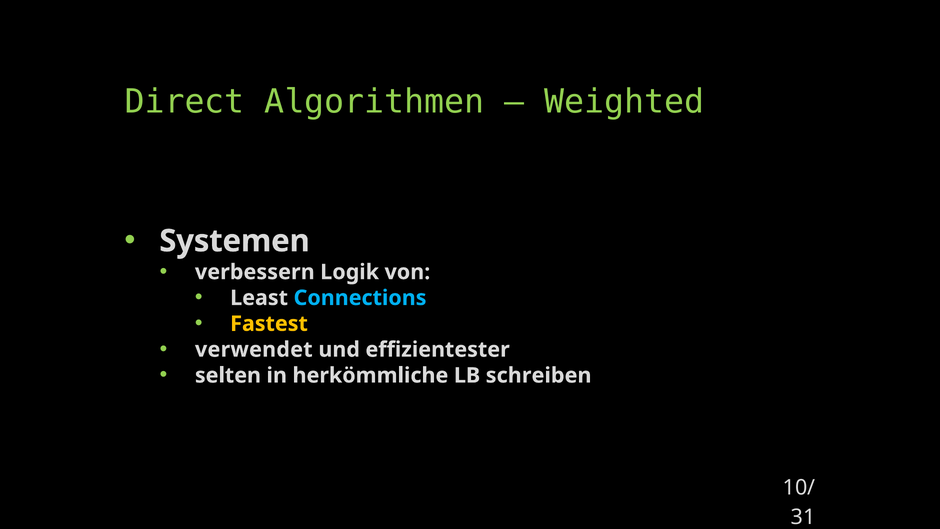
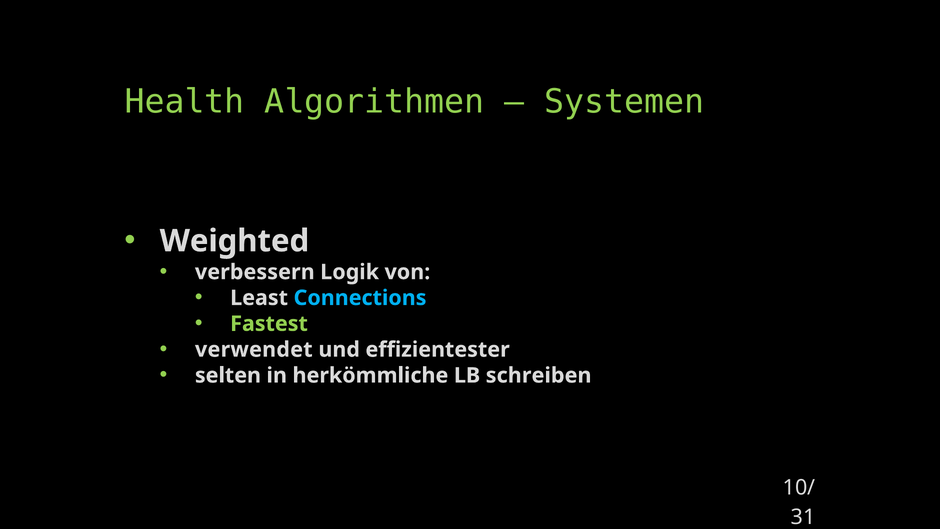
Direct: Direct -> Health
Weighted: Weighted -> Systemen
Systemen: Systemen -> Weighted
Fastest colour: yellow -> light green
